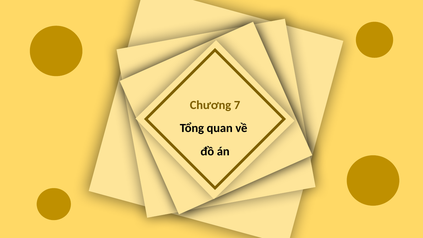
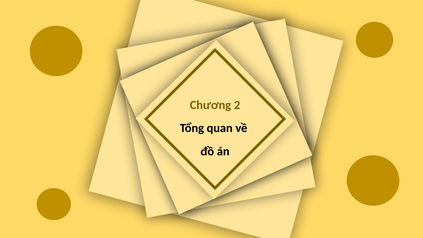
7: 7 -> 2
